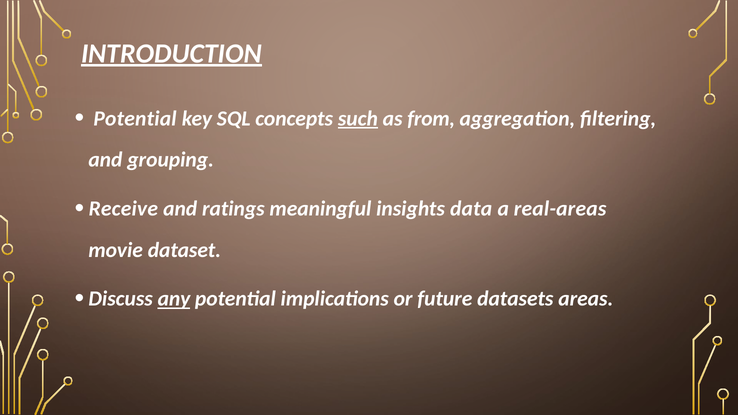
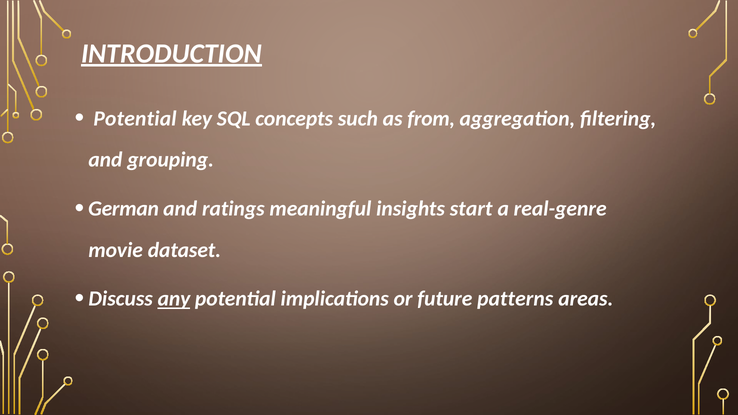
such underline: present -> none
Receive: Receive -> German
data: data -> start
real-areas: real-areas -> real-genre
datasets: datasets -> patterns
